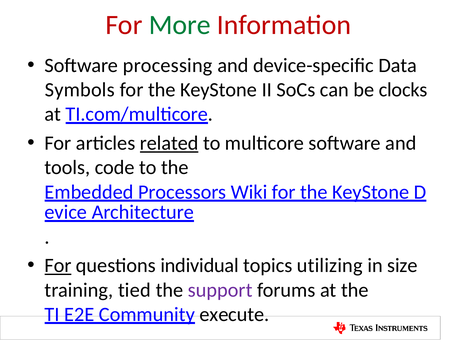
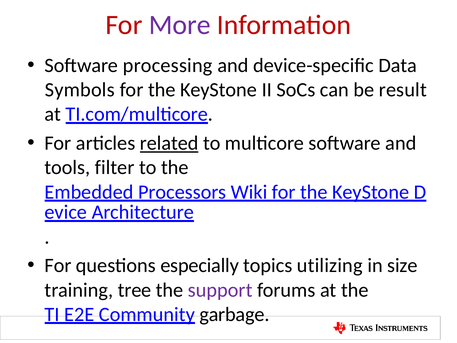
More colour: green -> purple
clocks: clocks -> result
code: code -> filter
For at (58, 265) underline: present -> none
individual: individual -> especially
tied: tied -> tree
execute: execute -> garbage
